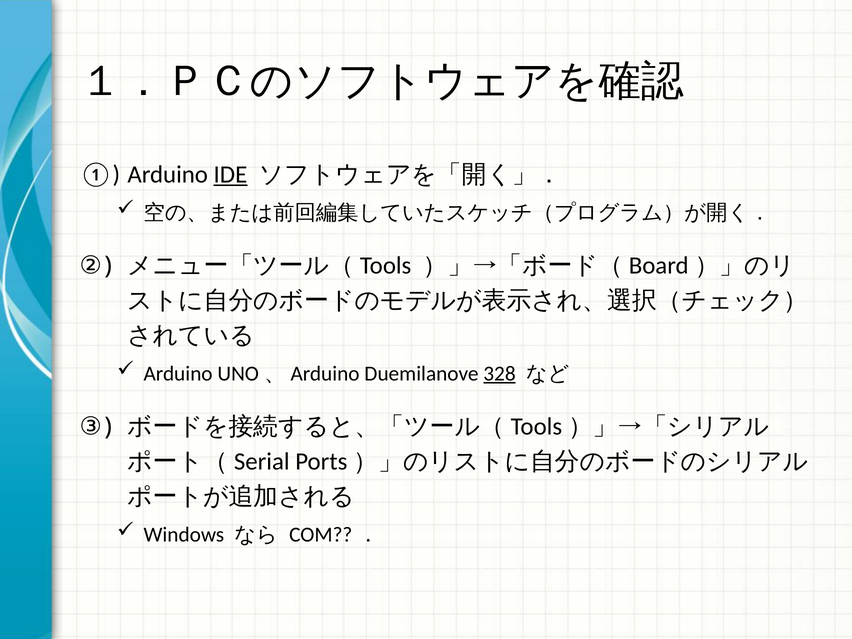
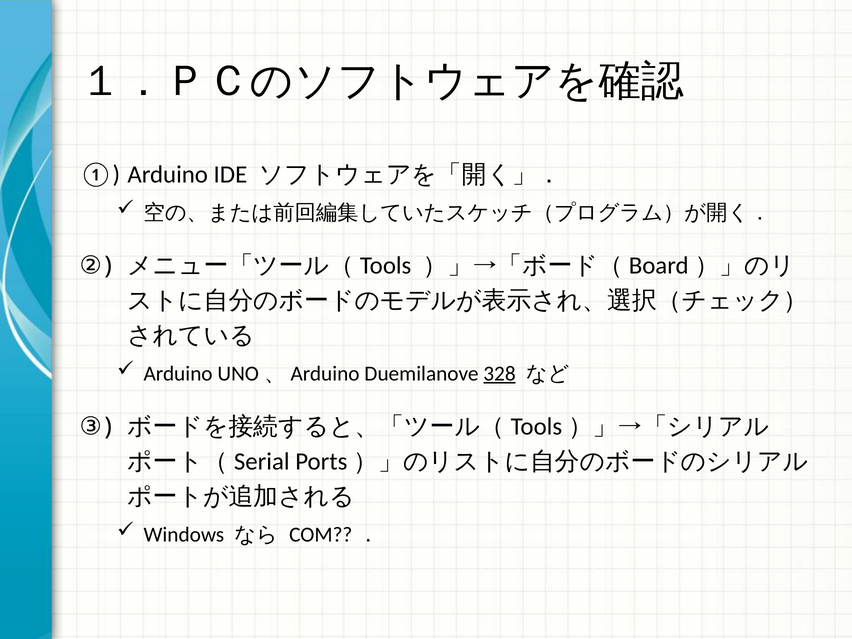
IDE underline: present -> none
